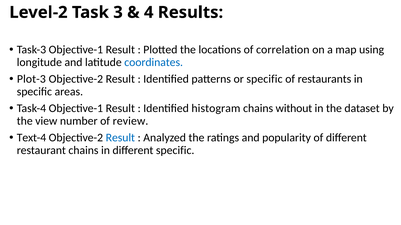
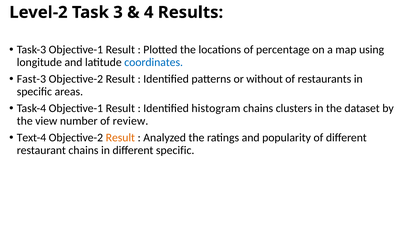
correlation: correlation -> percentage
Plot-3: Plot-3 -> Fast-3
or specific: specific -> without
without: without -> clusters
Result at (120, 138) colour: blue -> orange
